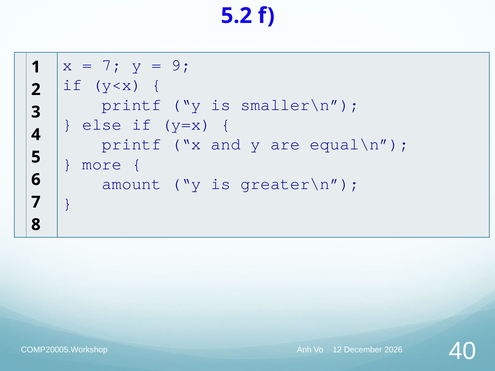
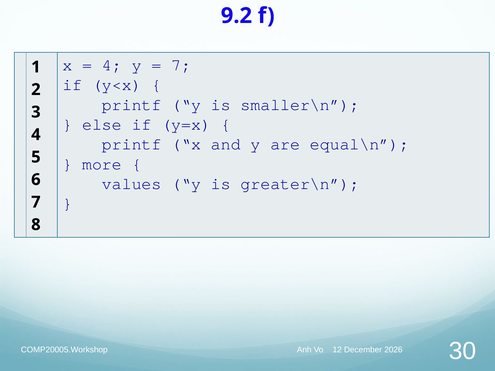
5.2: 5.2 -> 9.2
7 at (112, 65): 7 -> 4
9 at (181, 65): 9 -> 7
amount: amount -> values
40: 40 -> 30
